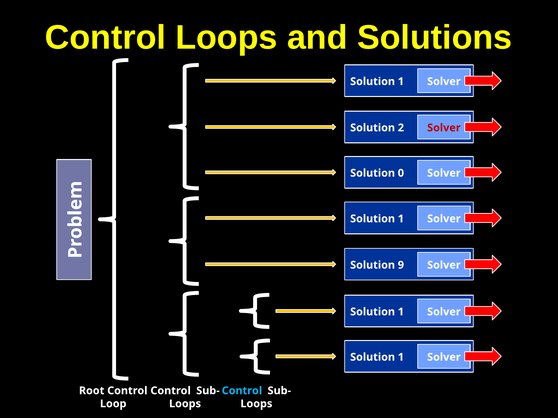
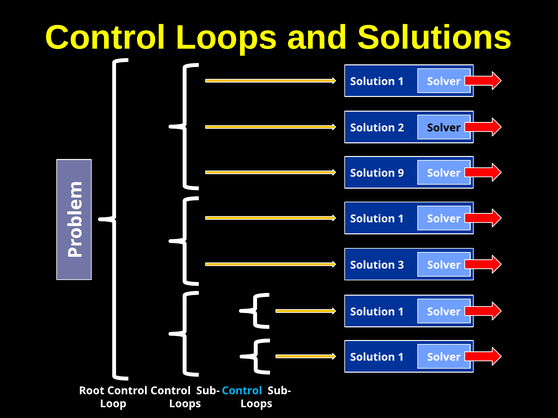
Solver at (444, 128) colour: red -> black
0: 0 -> 9
9: 9 -> 3
